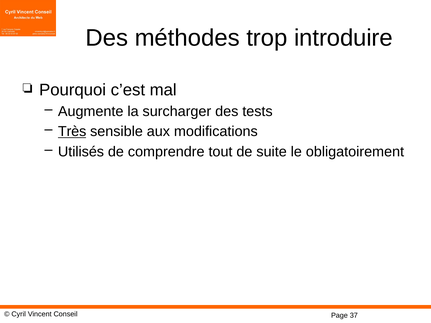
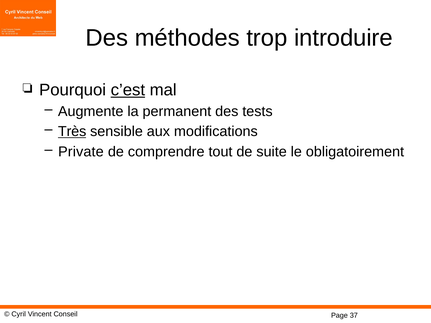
c’est underline: none -> present
surcharger: surcharger -> permanent
Utilisés: Utilisés -> Private
